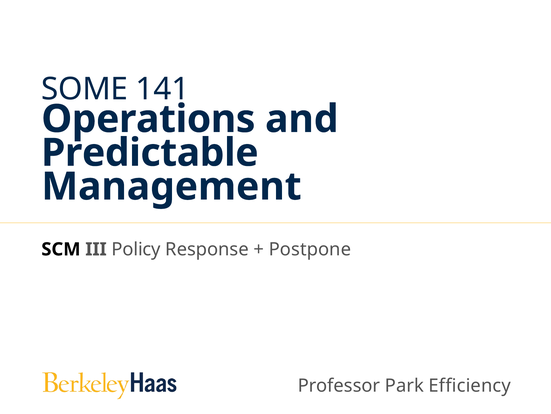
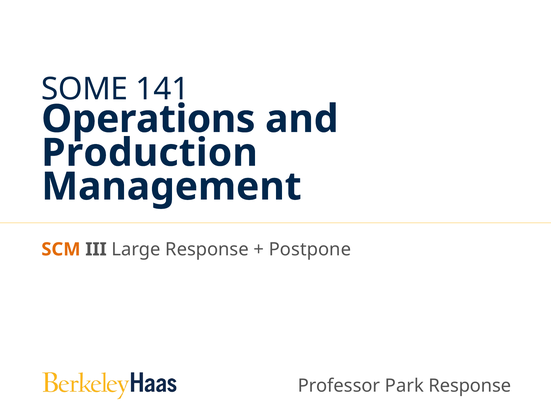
Predictable: Predictable -> Production
SCM colour: black -> orange
Policy: Policy -> Large
Park Efficiency: Efficiency -> Response
